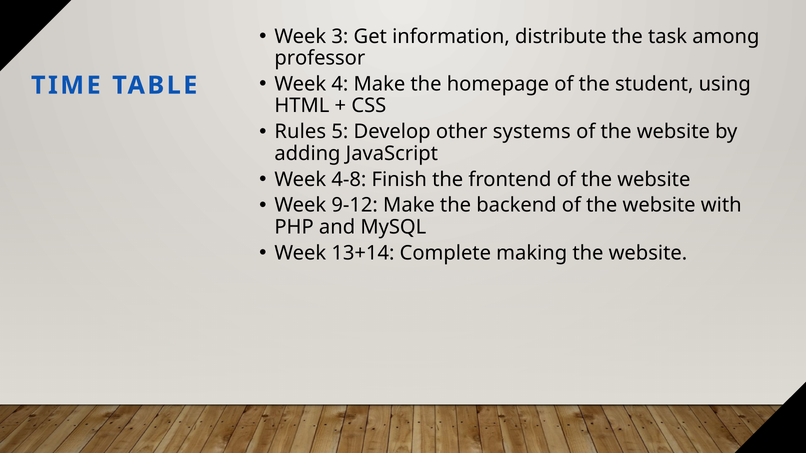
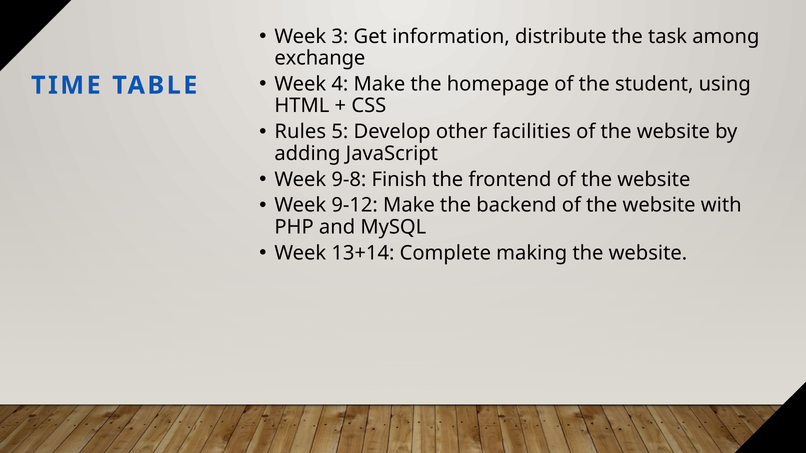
professor: professor -> exchange
systems: systems -> facilities
4-8: 4-8 -> 9-8
